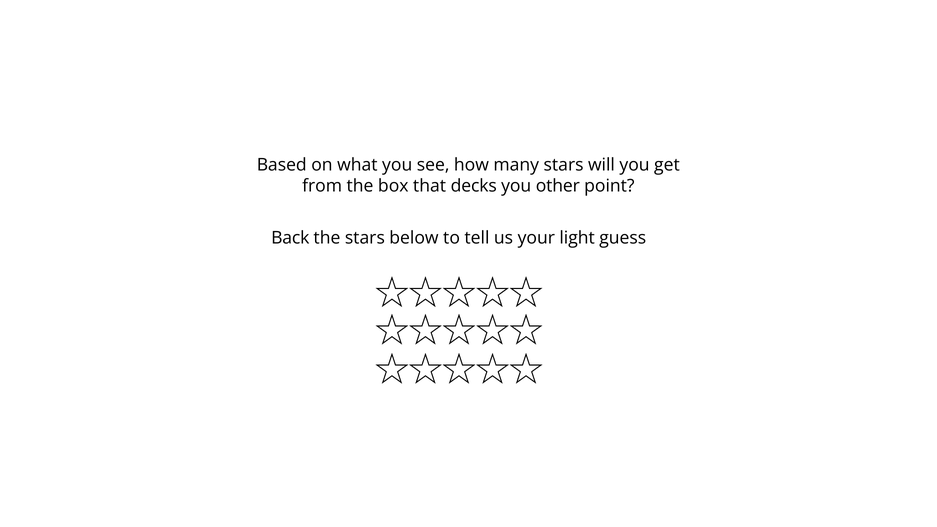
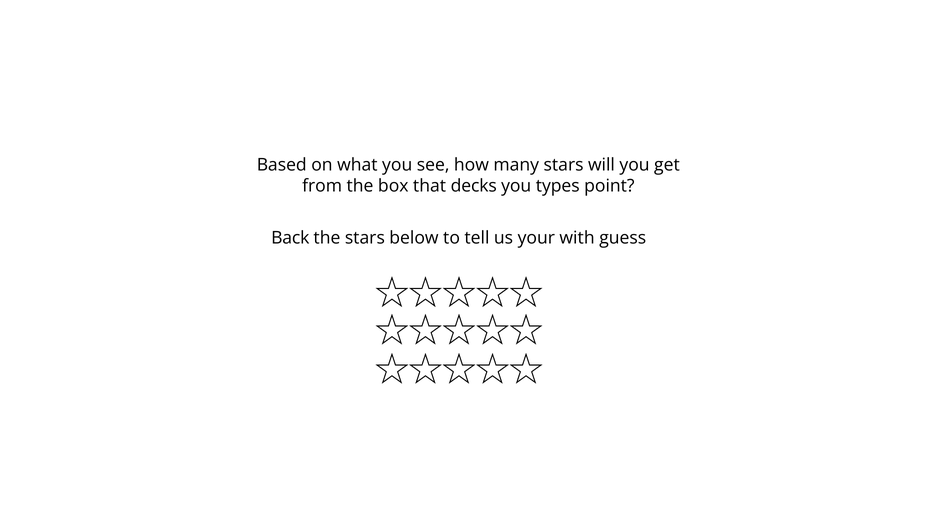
other: other -> types
light: light -> with
